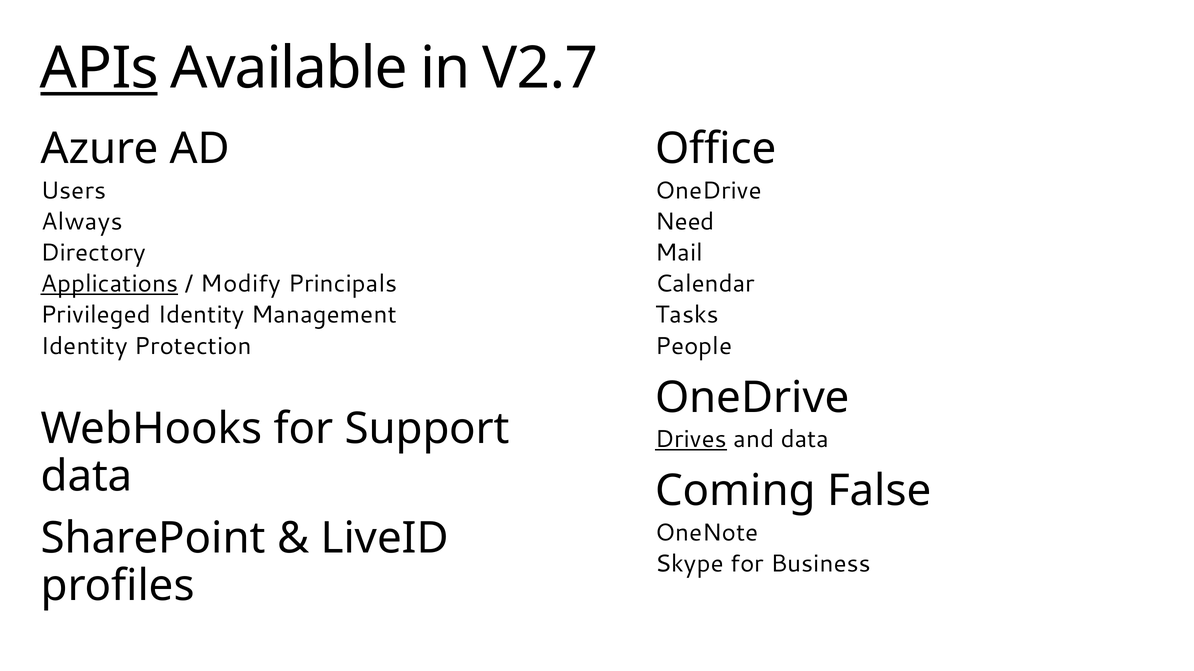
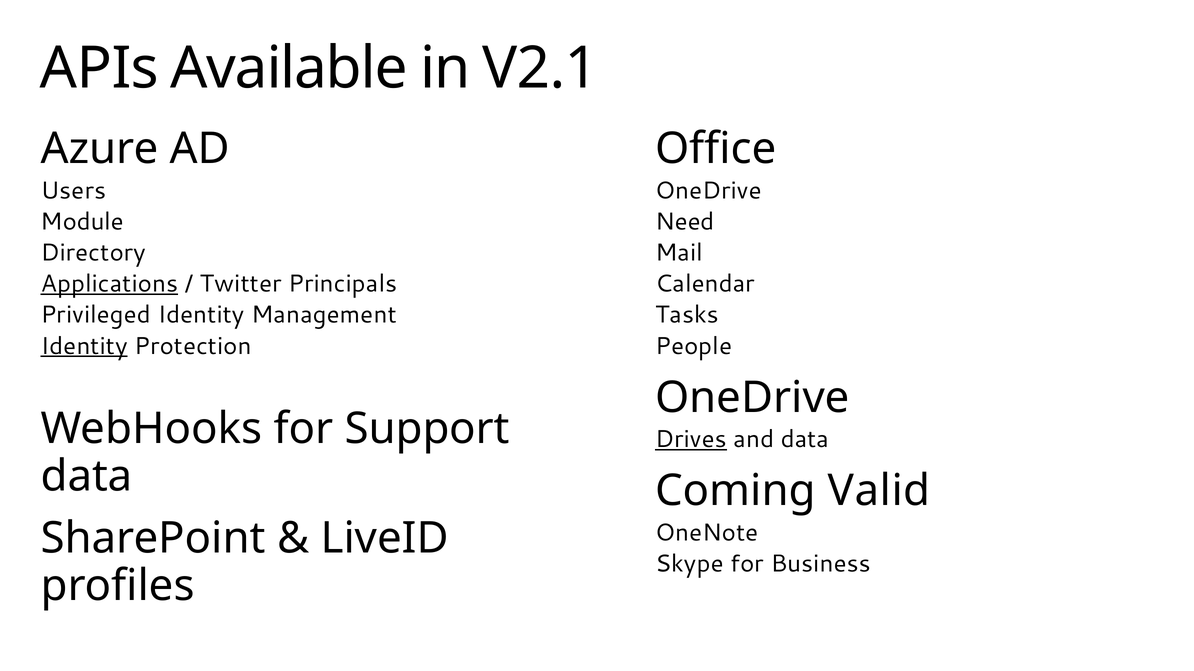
APIs underline: present -> none
V2.7: V2.7 -> V2.1
Always: Always -> Module
Modify: Modify -> Twitter
Identity at (84, 346) underline: none -> present
False: False -> Valid
